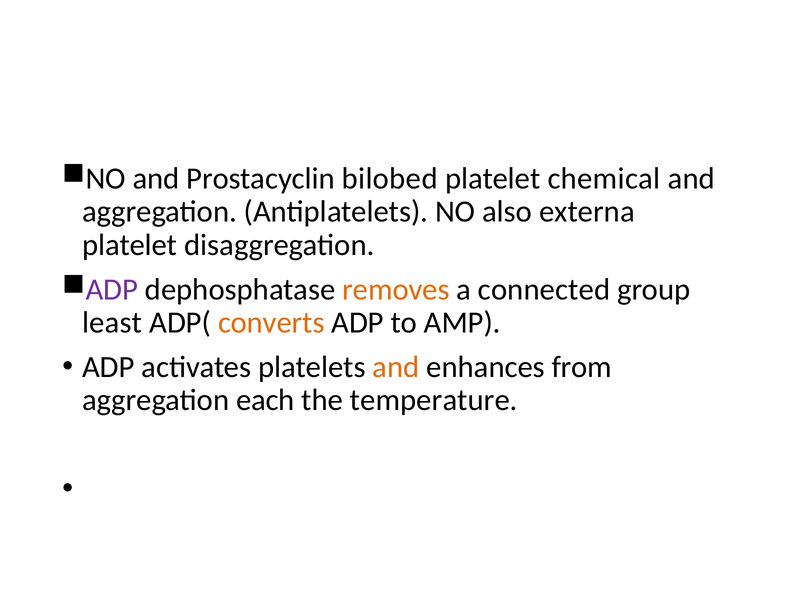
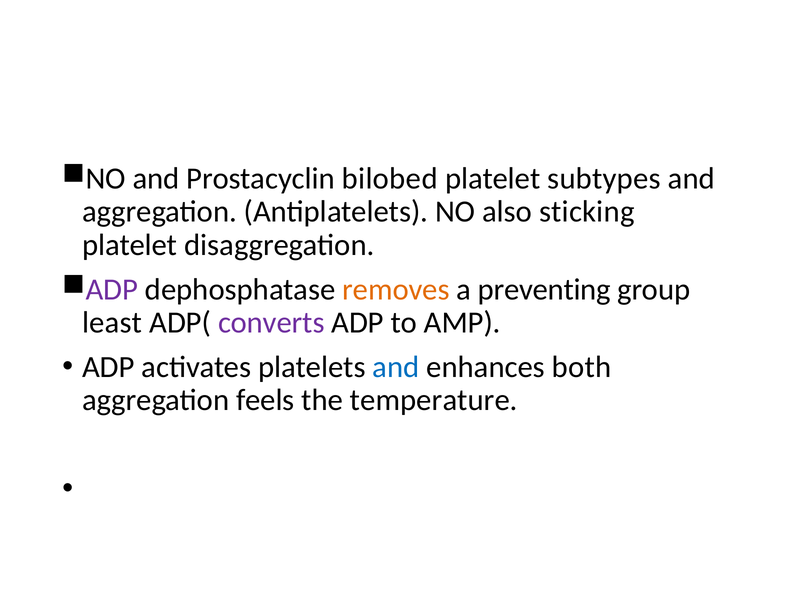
chemical: chemical -> subtypes
externa: externa -> sticking
connected: connected -> preventing
converts colour: orange -> purple
and at (396, 366) colour: orange -> blue
from: from -> both
each: each -> feels
